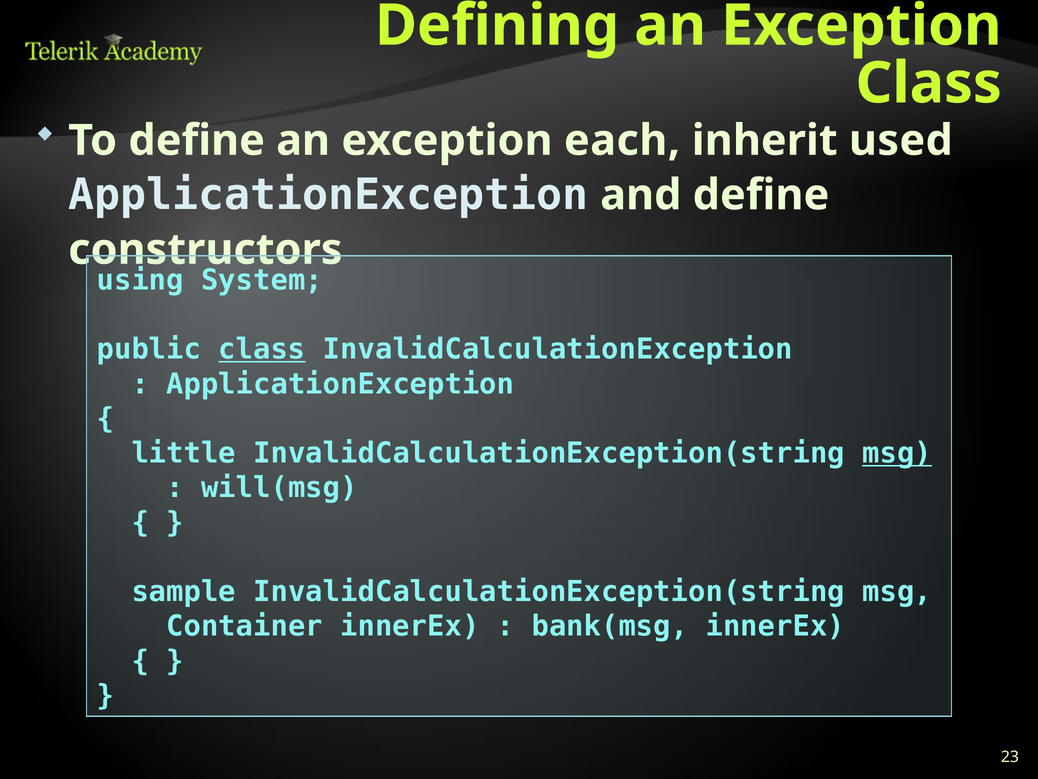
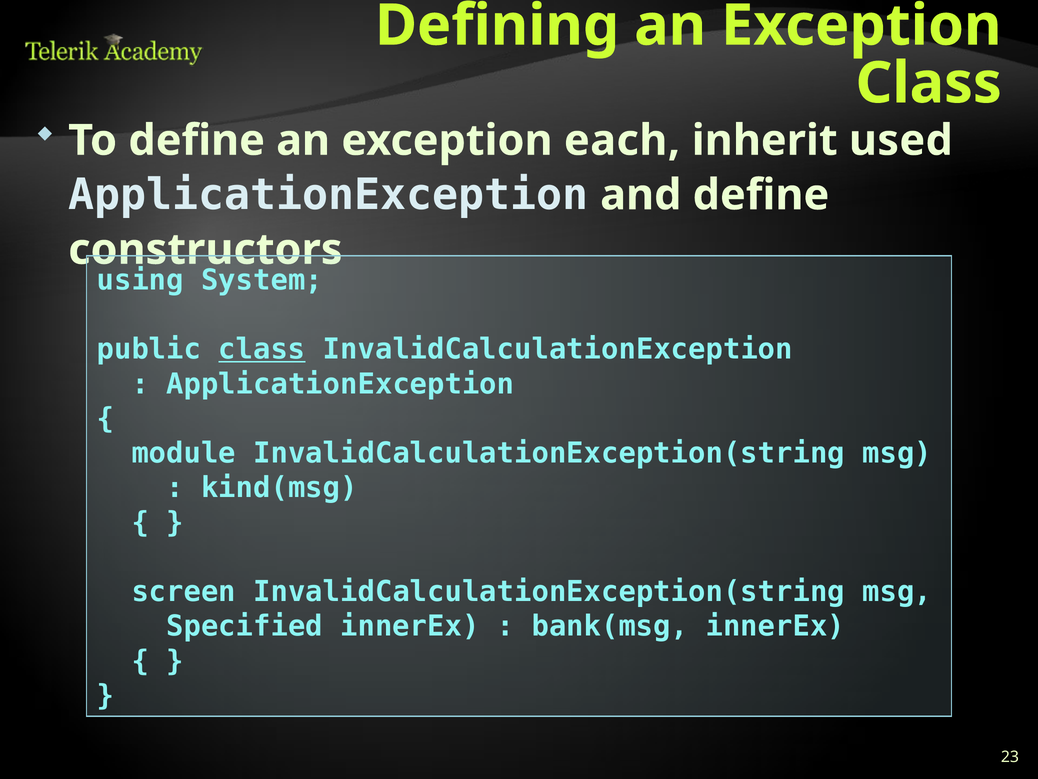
little: little -> module
msg at (897, 453) underline: present -> none
will(msg: will(msg -> kind(msg
sample: sample -> screen
Container: Container -> Specified
